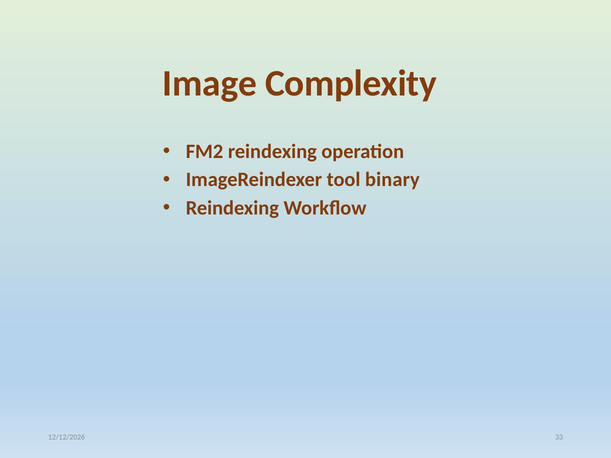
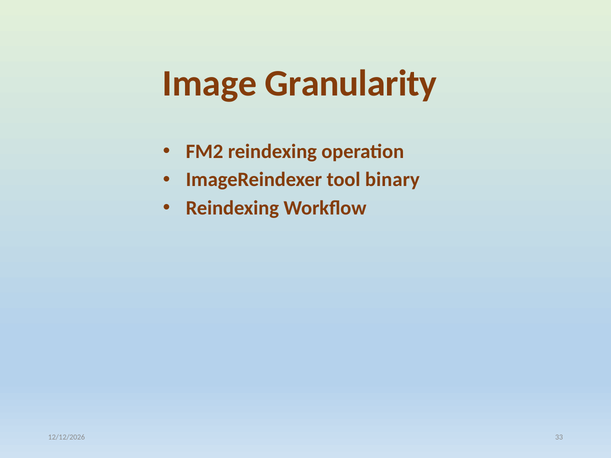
Complexity: Complexity -> Granularity
